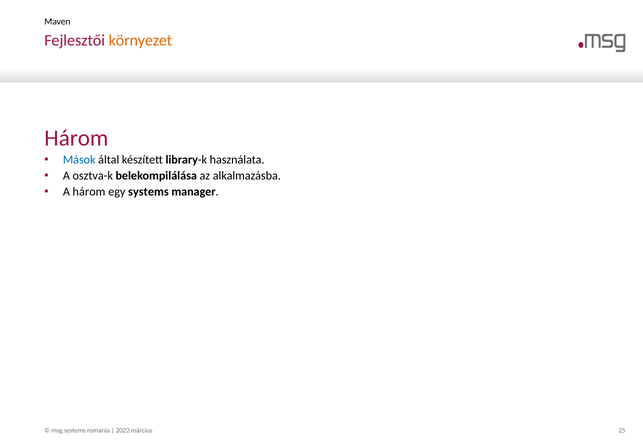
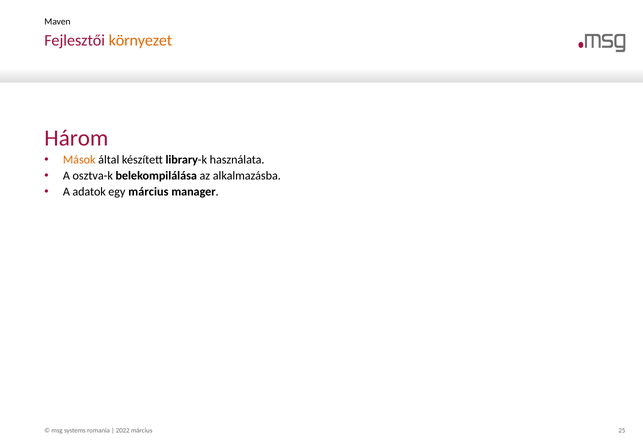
Mások colour: blue -> orange
A három: három -> adatok
egy systems: systems -> március
